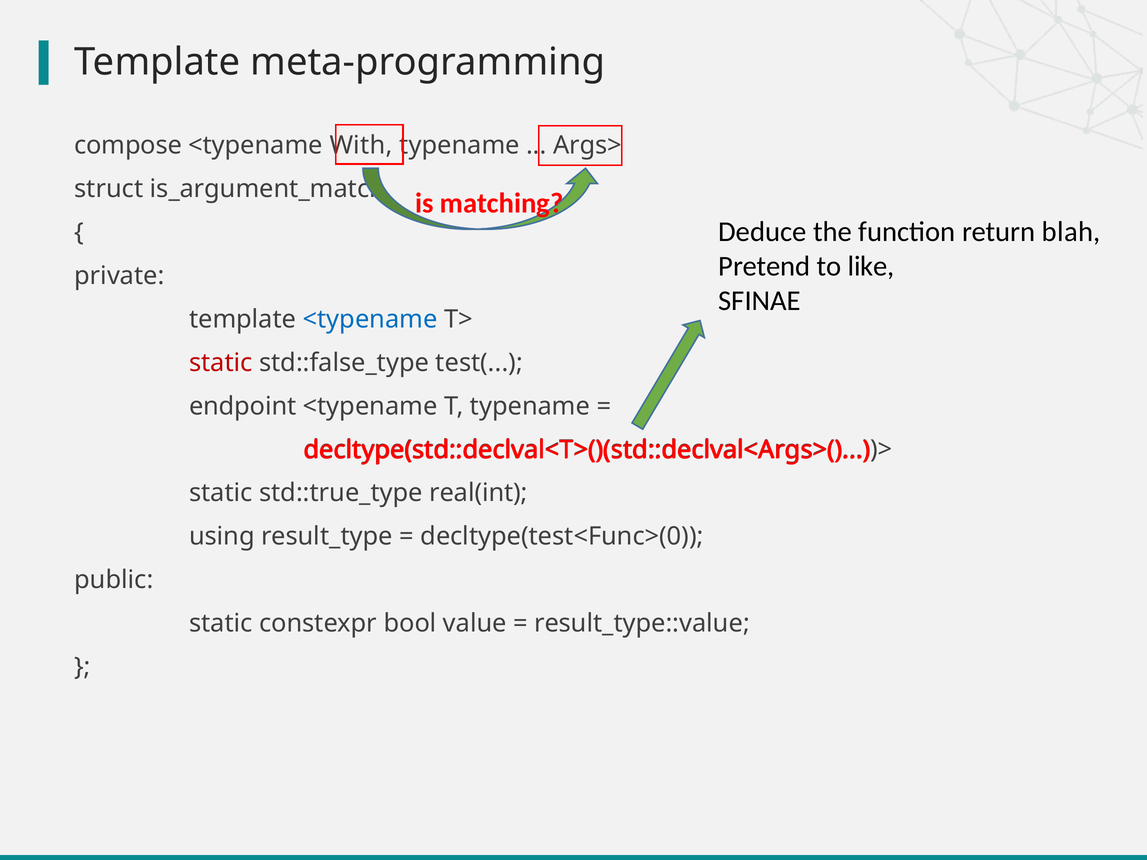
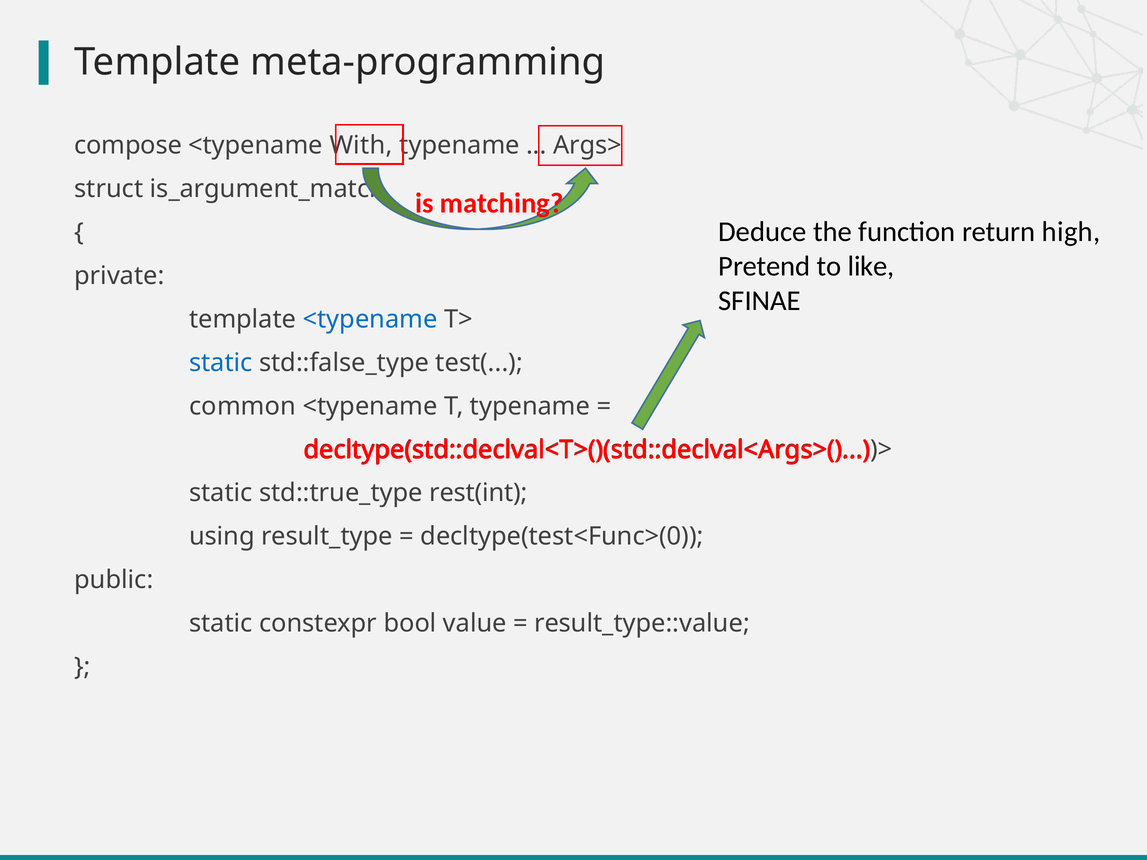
blah: blah -> high
static at (221, 363) colour: red -> blue
endpoint: endpoint -> common
real(int: real(int -> rest(int
